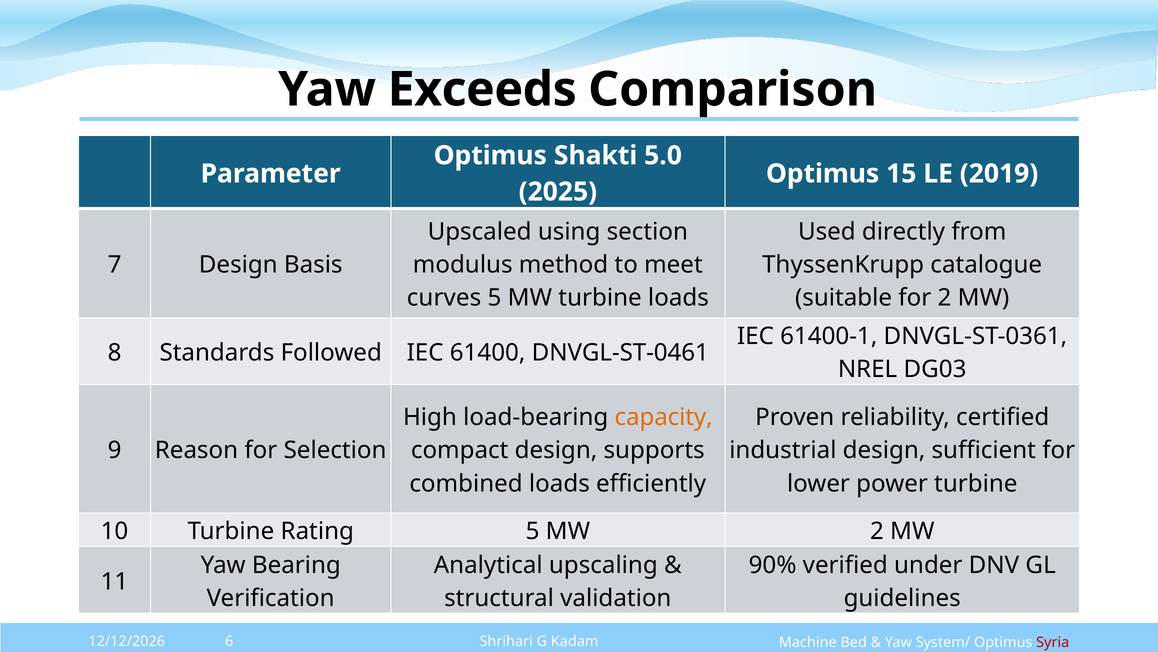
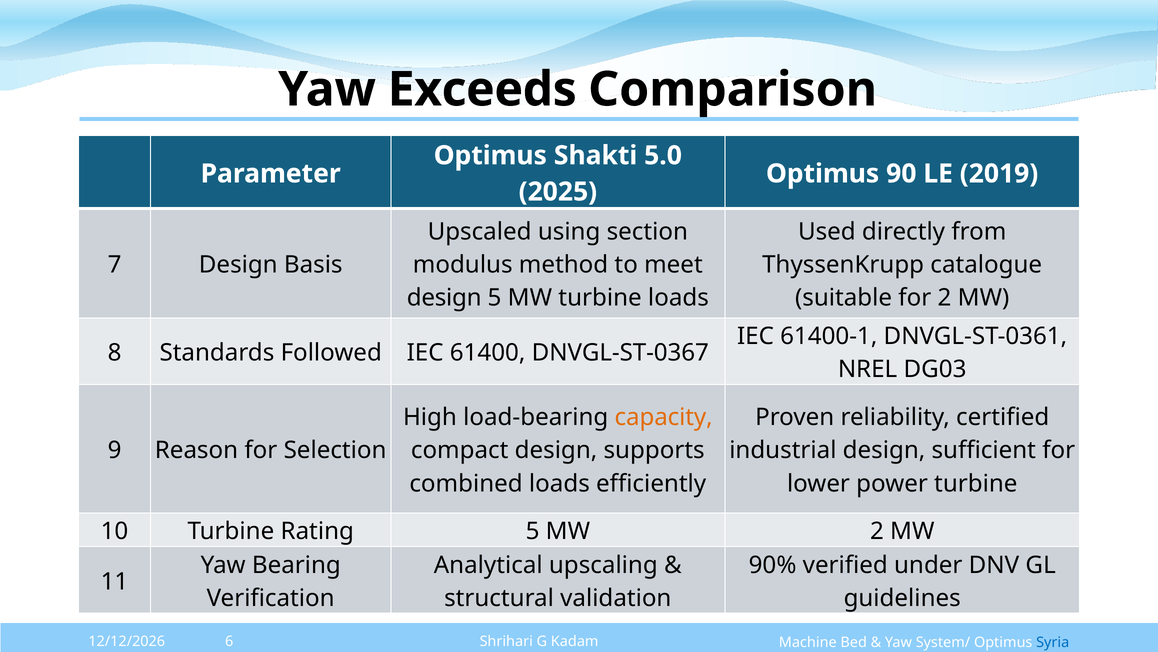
15: 15 -> 90
curves at (444, 298): curves -> design
DNVGL-ST-0461: DNVGL-ST-0461 -> DNVGL-ST-0367
Syria colour: red -> blue
